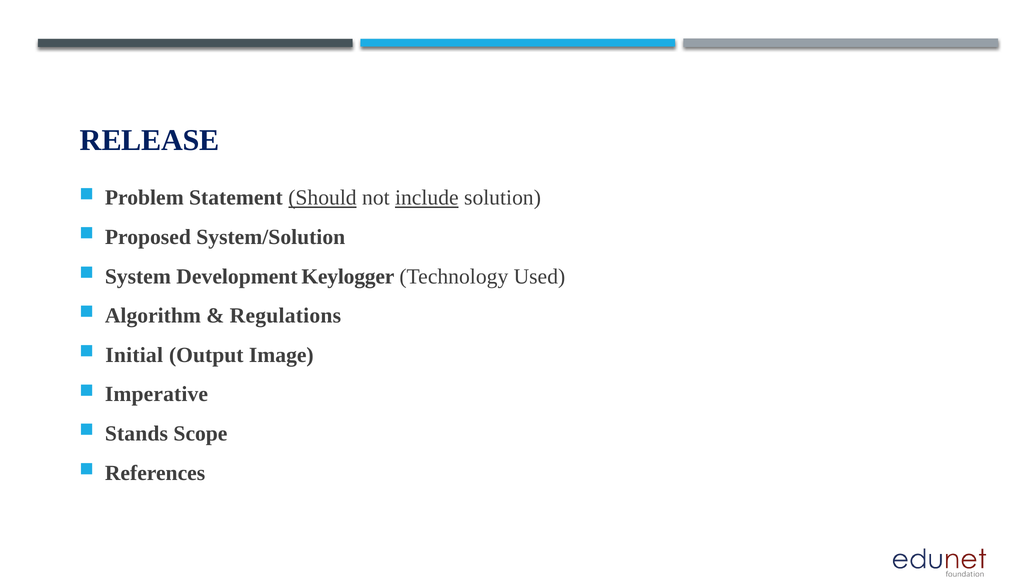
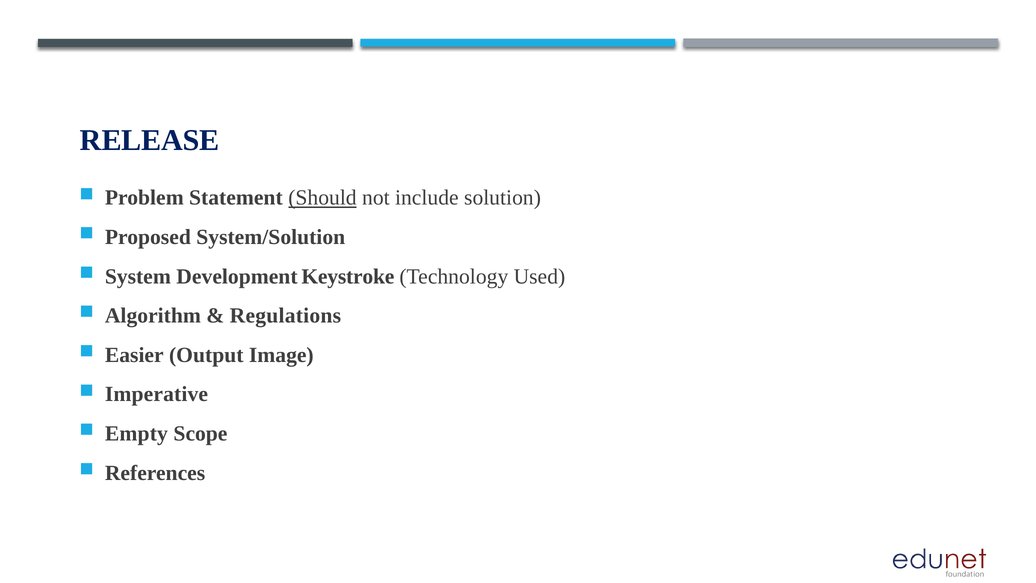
include underline: present -> none
Keylogger: Keylogger -> Keystroke
Initial: Initial -> Easier
Stands: Stands -> Empty
